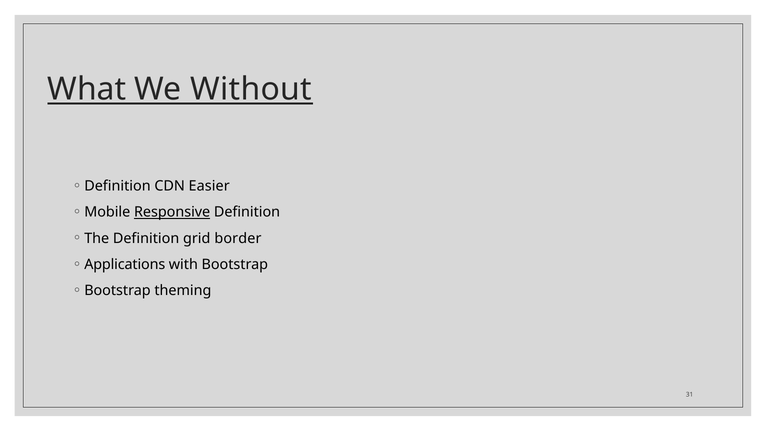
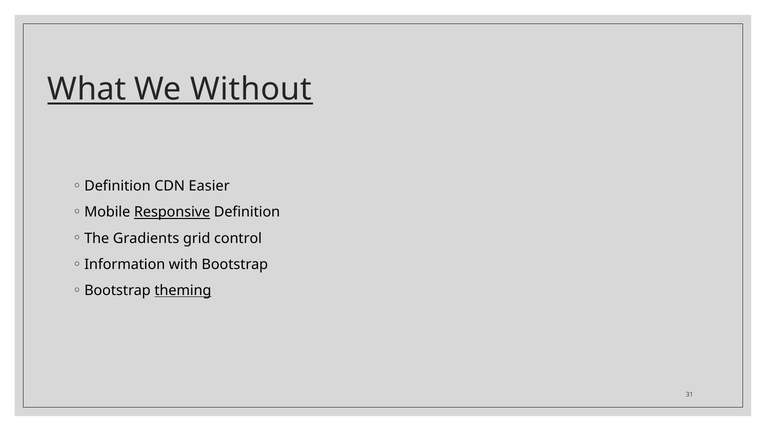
The Definition: Definition -> Gradients
border: border -> control
Applications: Applications -> Information
theming underline: none -> present
